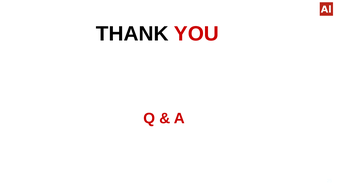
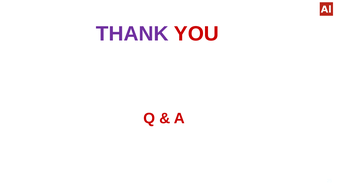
THANK colour: black -> purple
